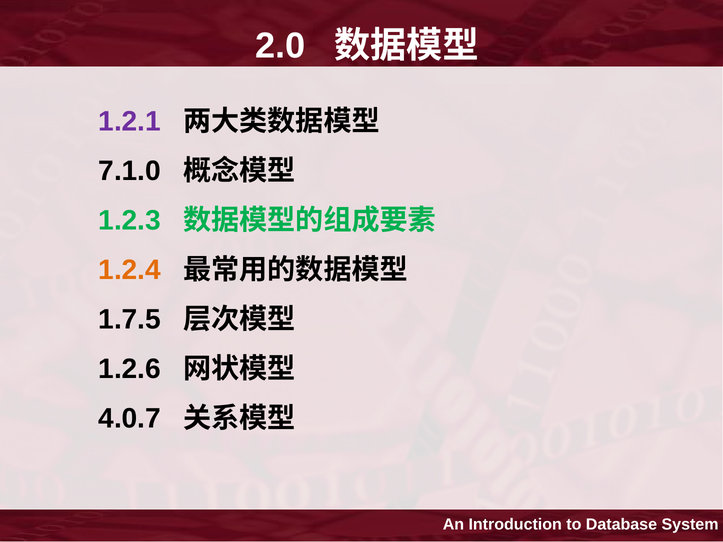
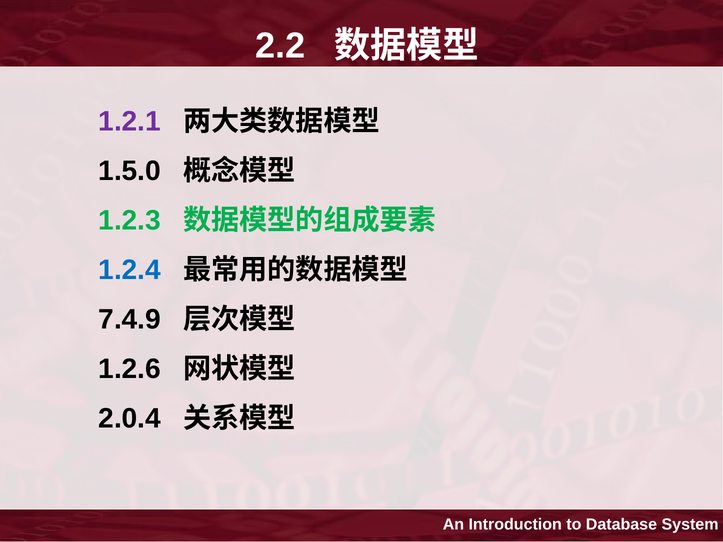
2.0: 2.0 -> 2.2
7.1.0: 7.1.0 -> 1.5.0
1.2.4 colour: orange -> blue
1.7.5: 1.7.5 -> 7.4.9
4.0.7: 4.0.7 -> 2.0.4
